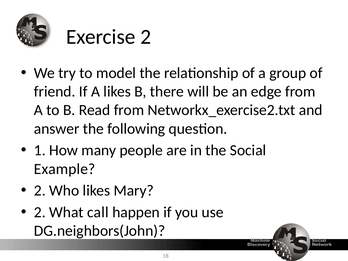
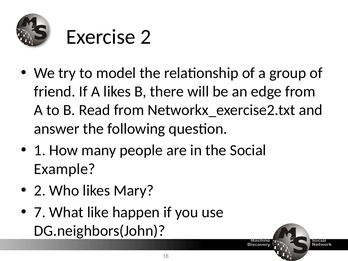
2 at (40, 212): 2 -> 7
call: call -> like
